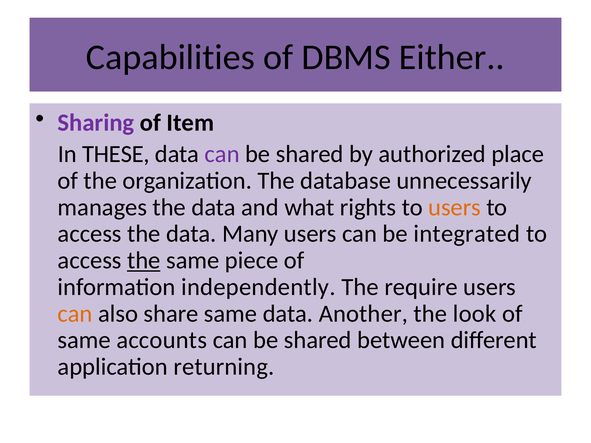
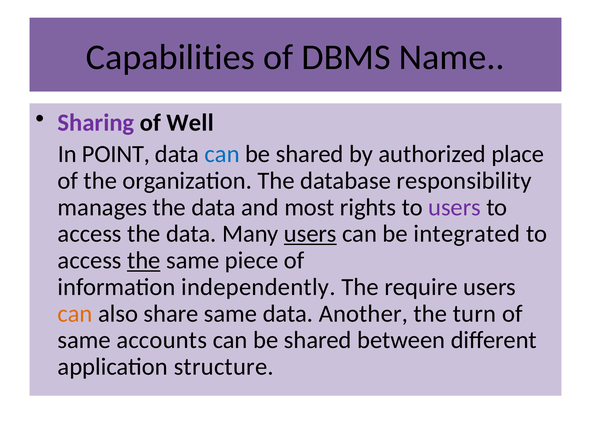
Either: Either -> Name
Item: Item -> Well
THESE: THESE -> POINT
can at (222, 154) colour: purple -> blue
unnecessarily: unnecessarily -> responsibility
what: what -> most
users at (455, 207) colour: orange -> purple
users at (310, 234) underline: none -> present
look: look -> turn
returning: returning -> structure
